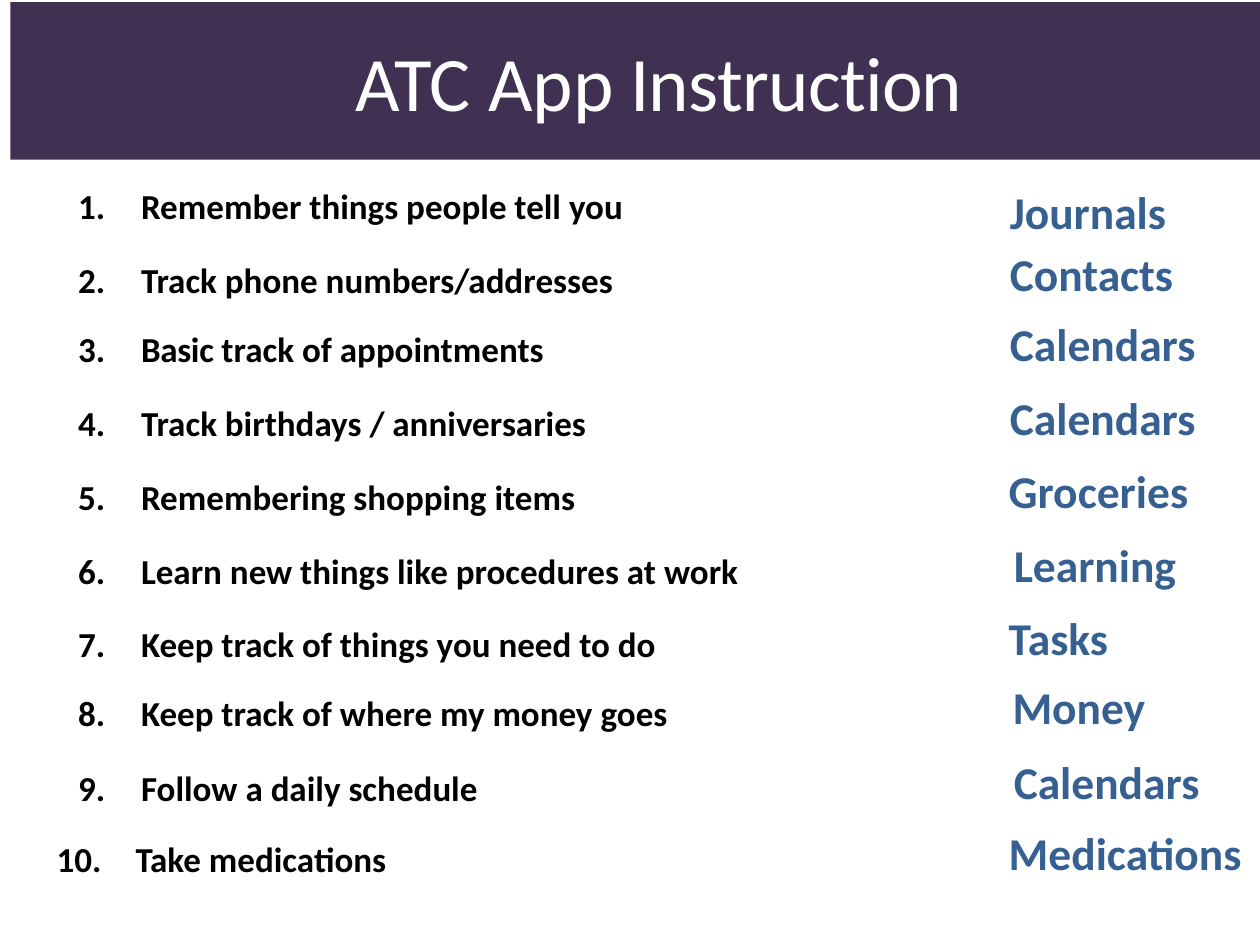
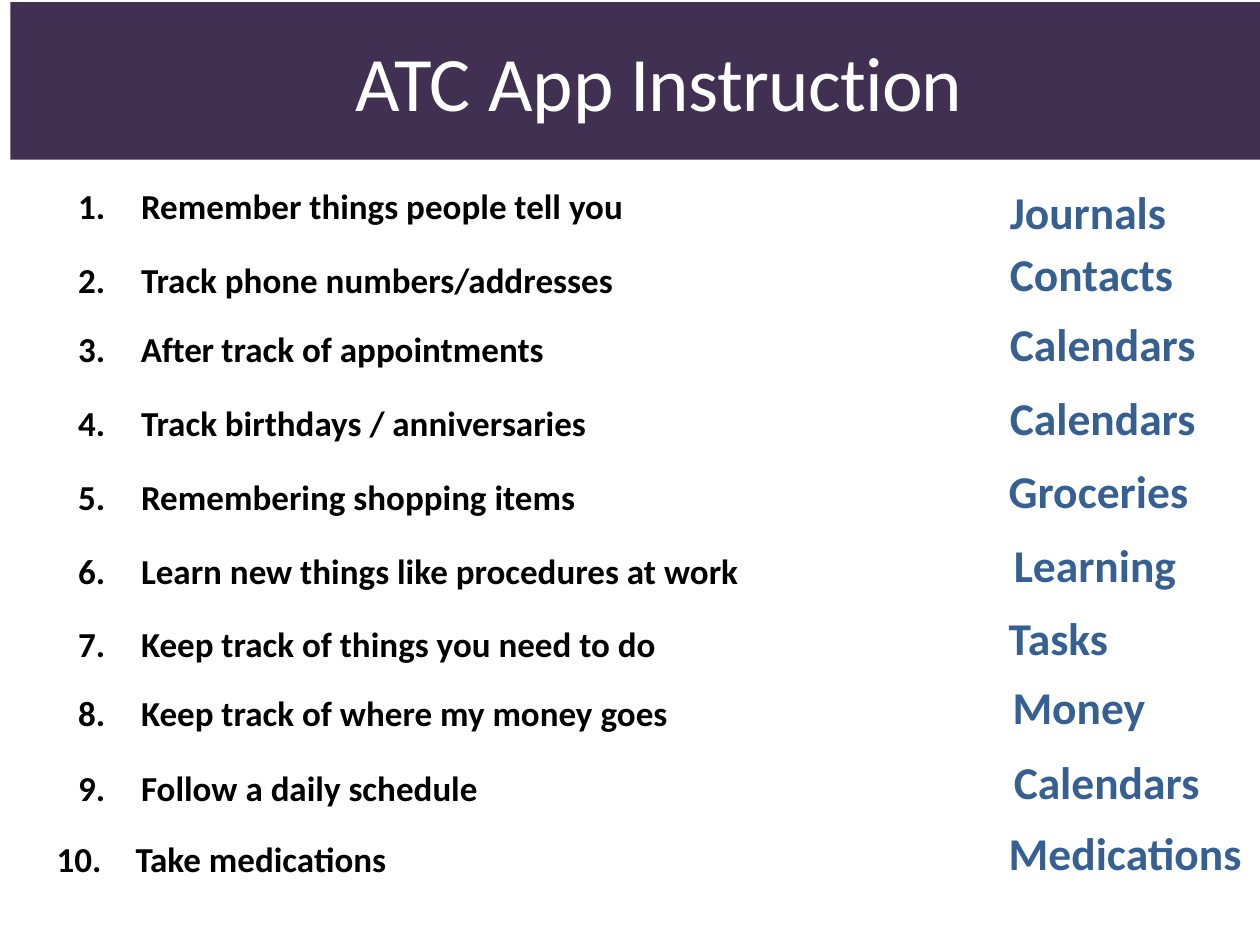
Basic: Basic -> After
